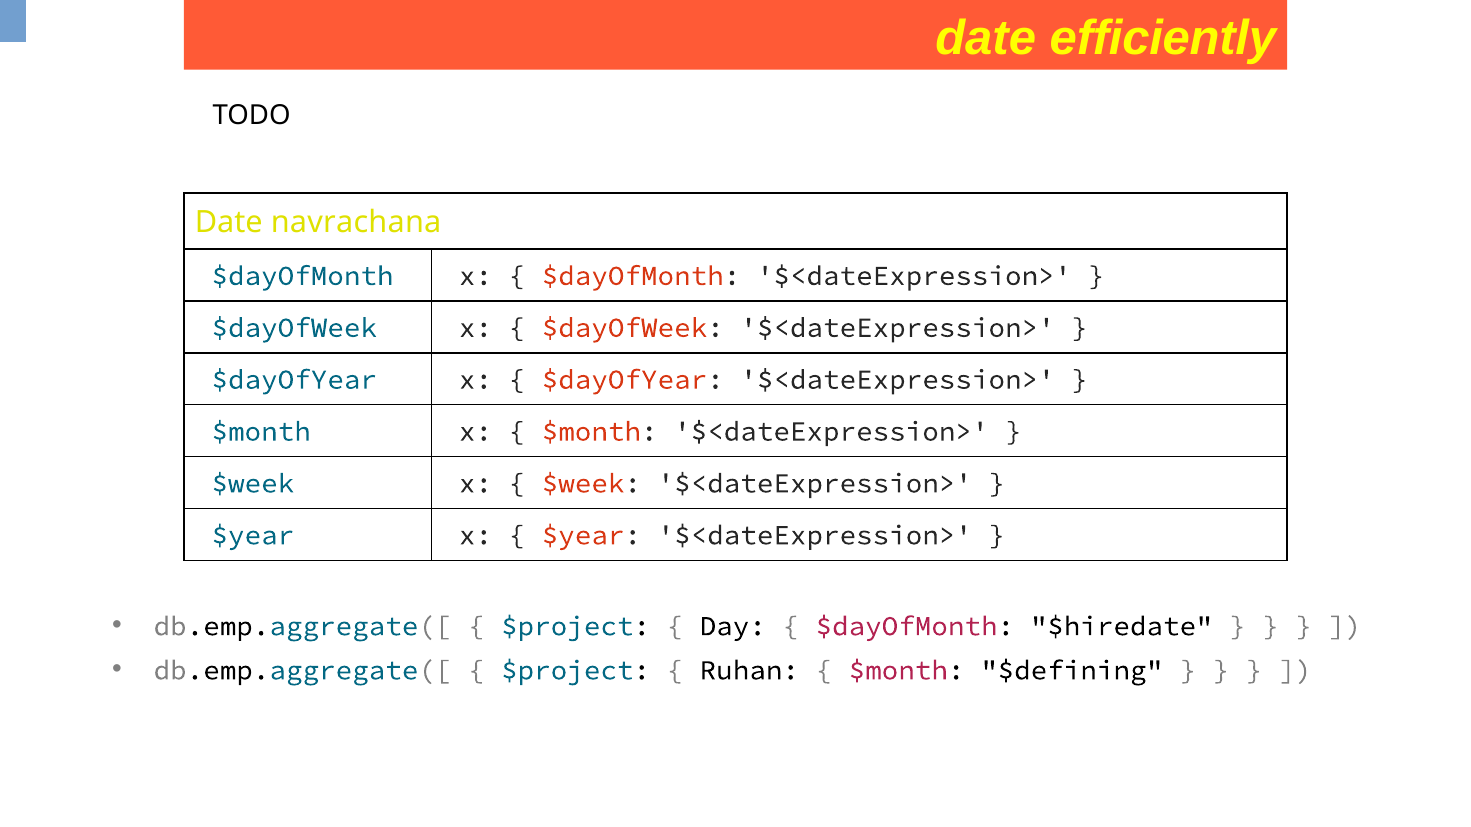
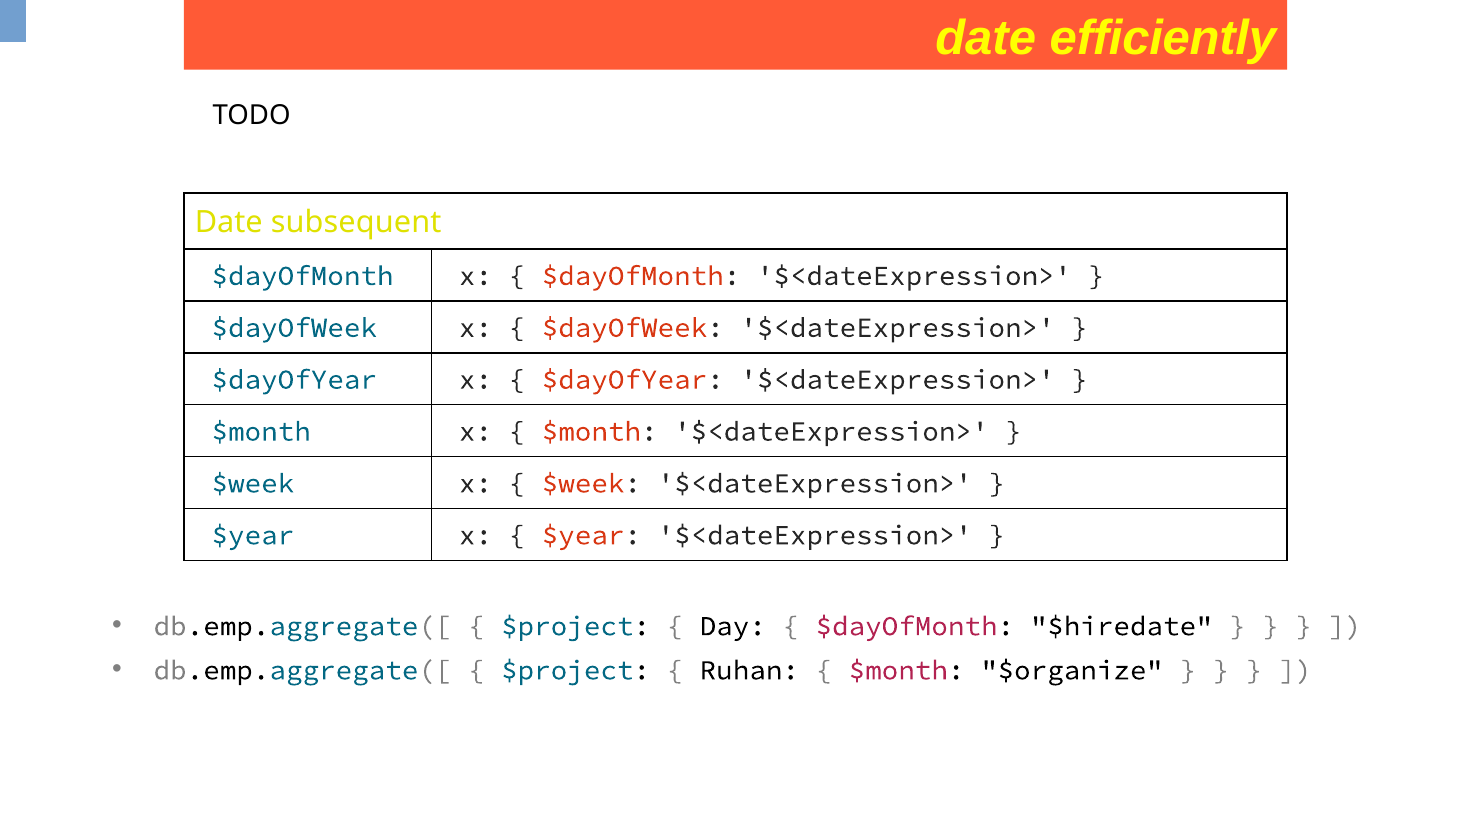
navrachana: navrachana -> subsequent
$defining: $defining -> $organize
